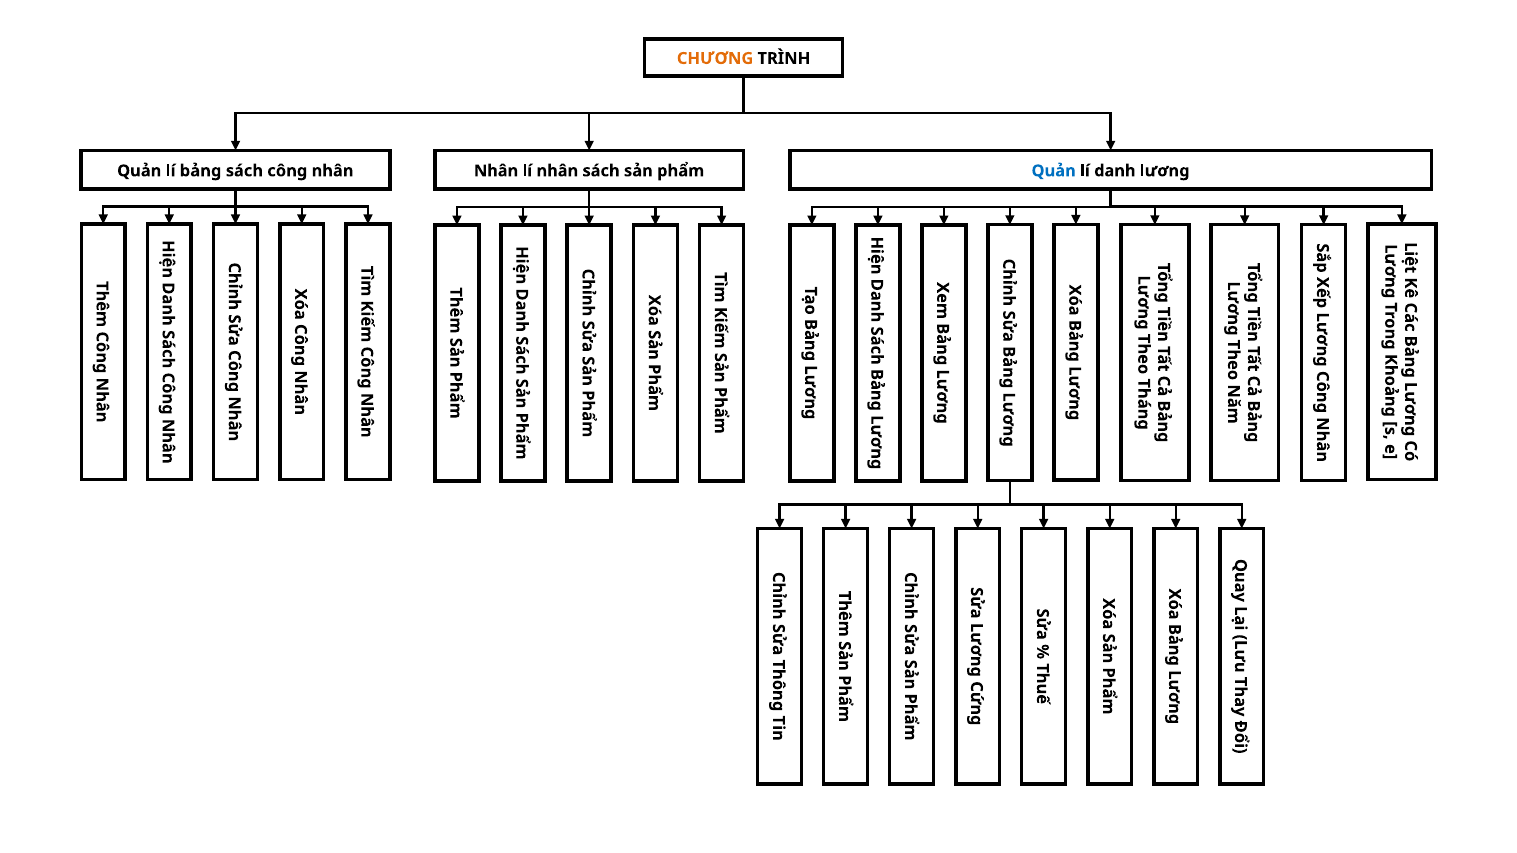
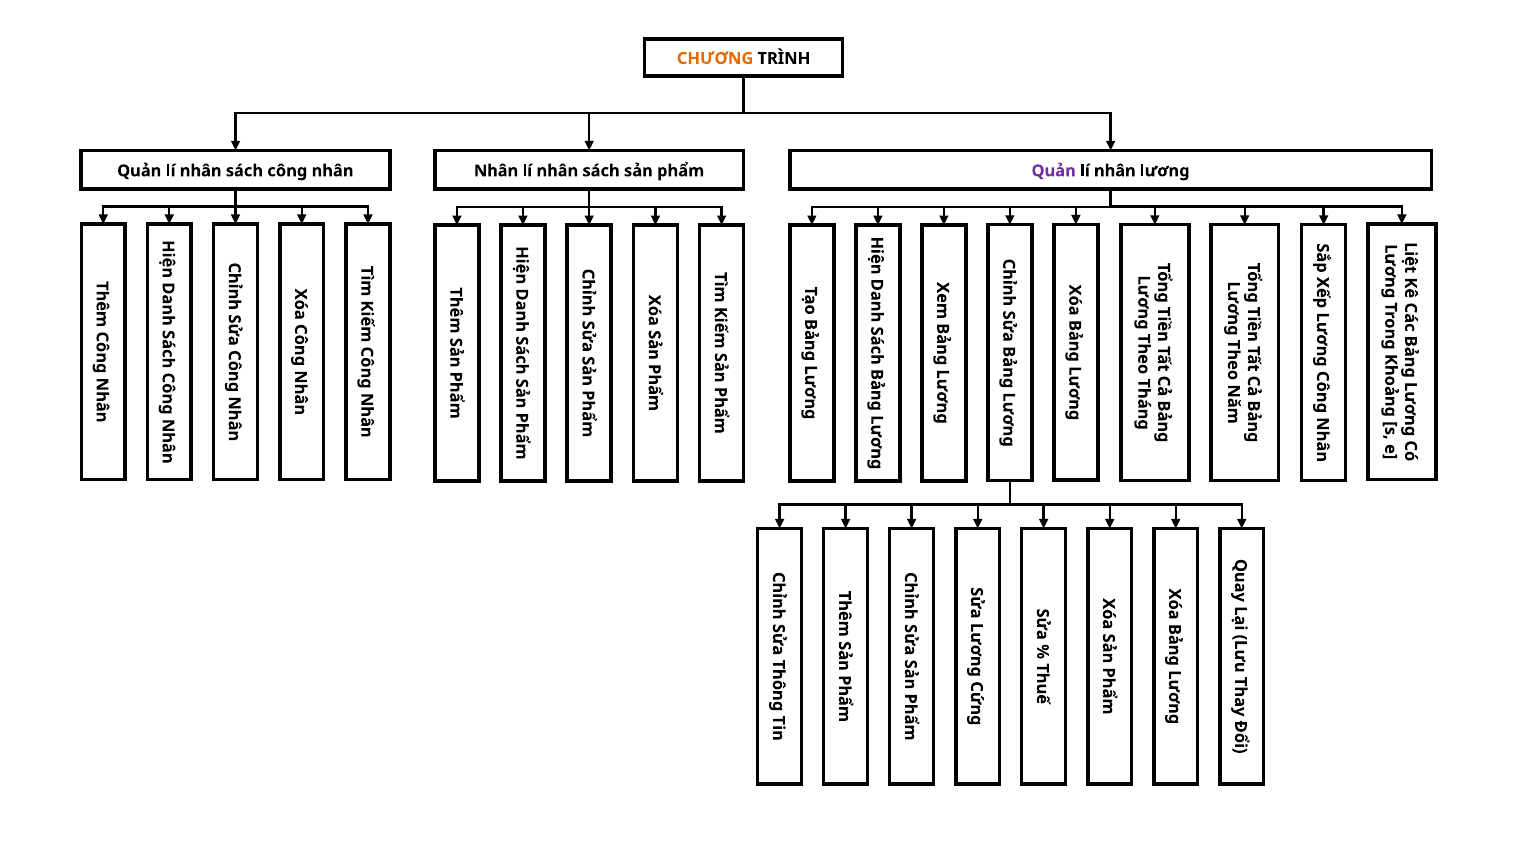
bảng at (201, 171): bảng -> nhân
Quản at (1054, 171) colour: blue -> purple
danh at (1115, 171): danh -> nhân
